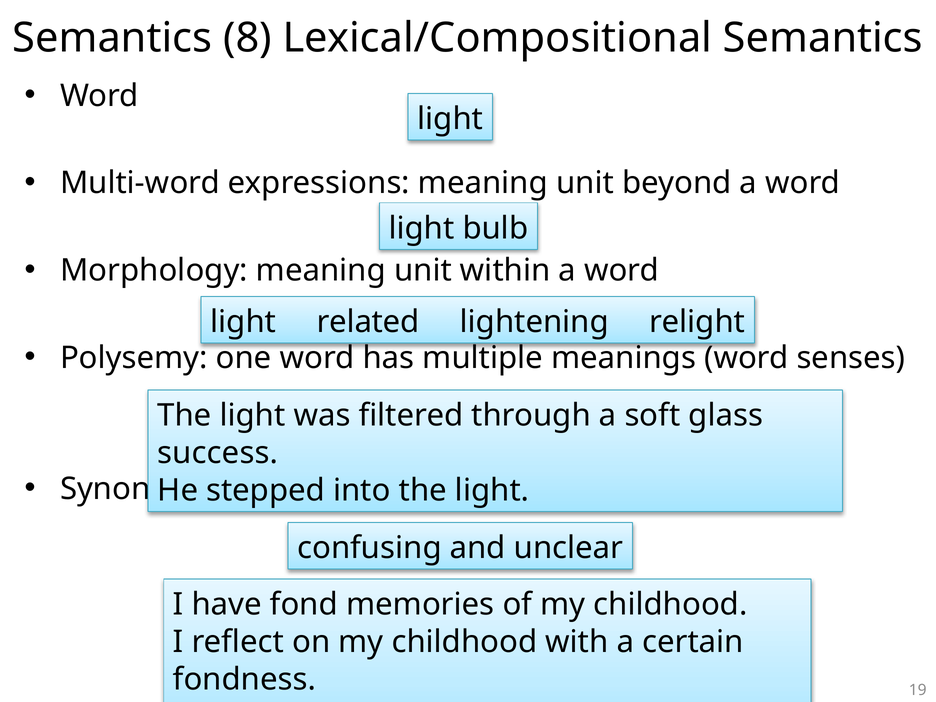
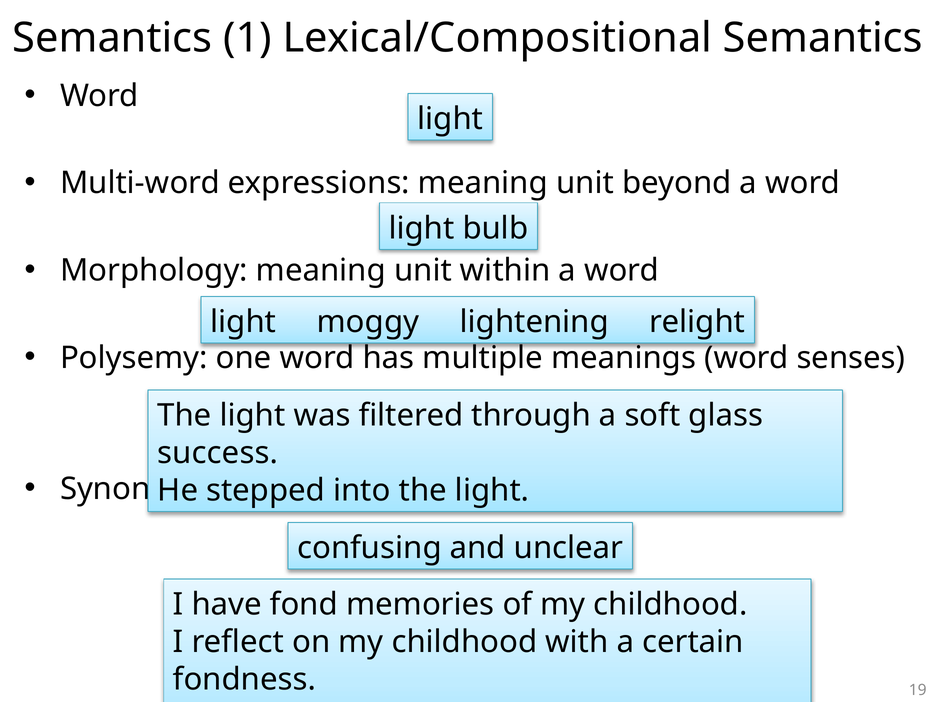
8: 8 -> 1
related: related -> moggy
